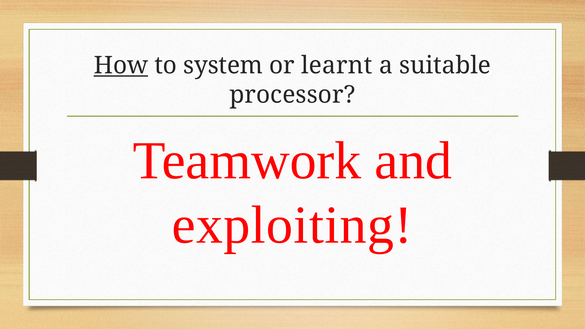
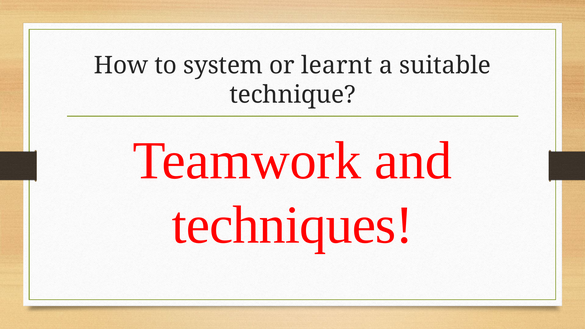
How underline: present -> none
processor: processor -> technique
exploiting: exploiting -> techniques
